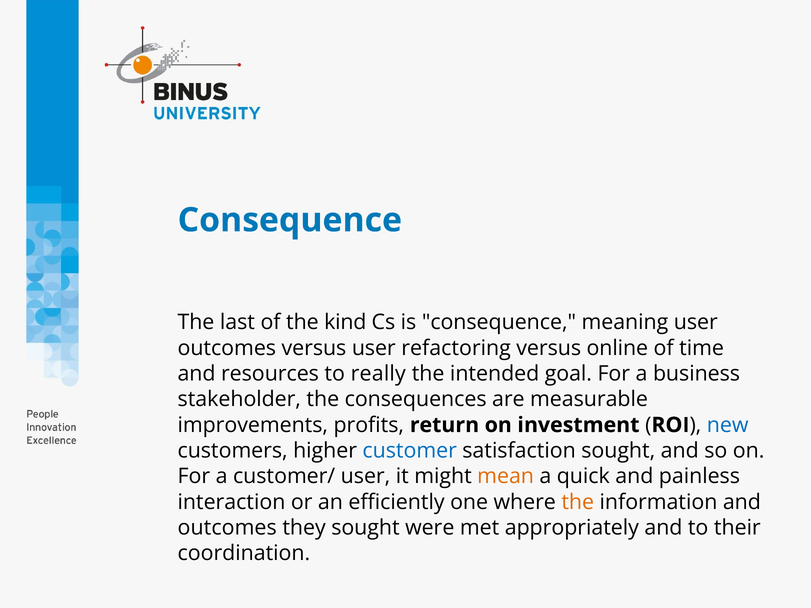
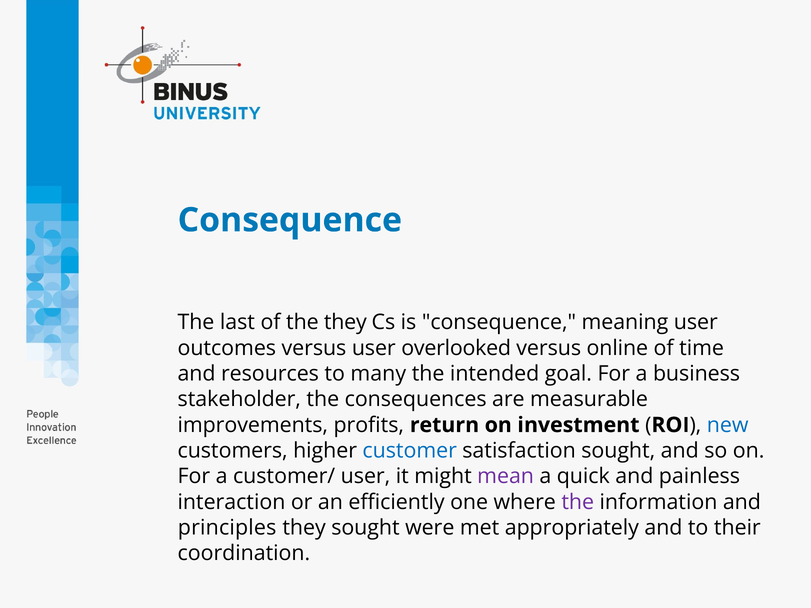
the kind: kind -> they
refactoring: refactoring -> overlooked
really: really -> many
mean colour: orange -> purple
the at (578, 502) colour: orange -> purple
outcomes at (227, 528): outcomes -> principles
